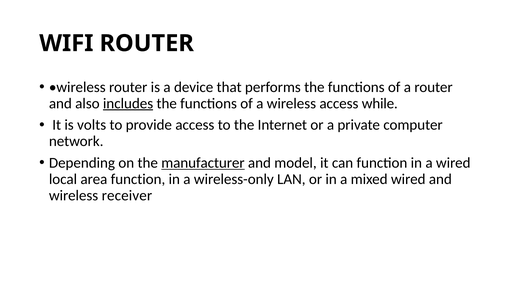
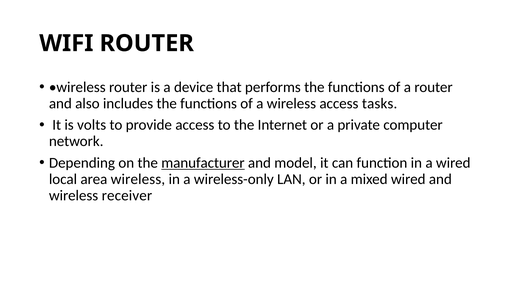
includes underline: present -> none
while: while -> tasks
area function: function -> wireless
